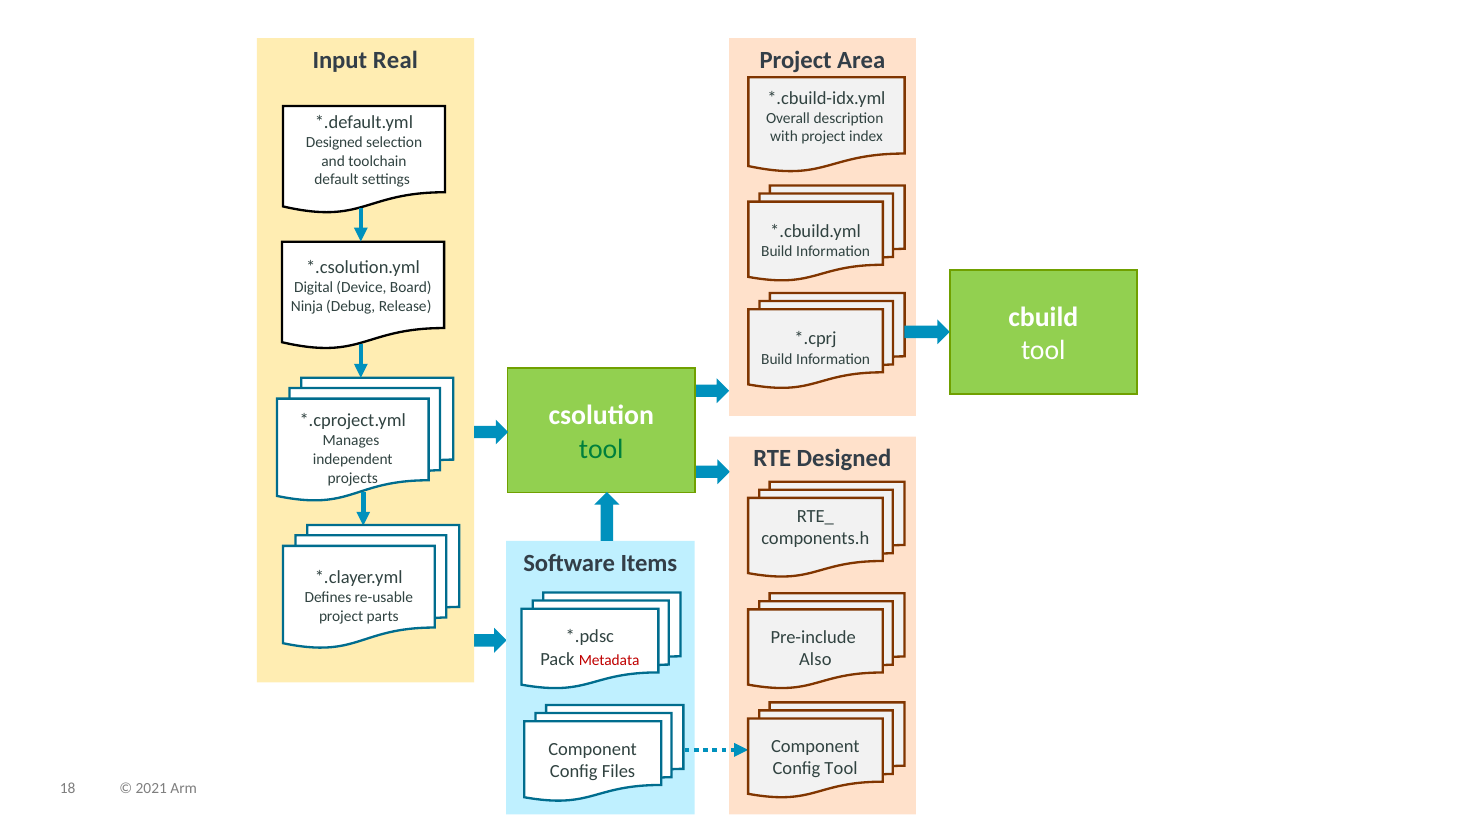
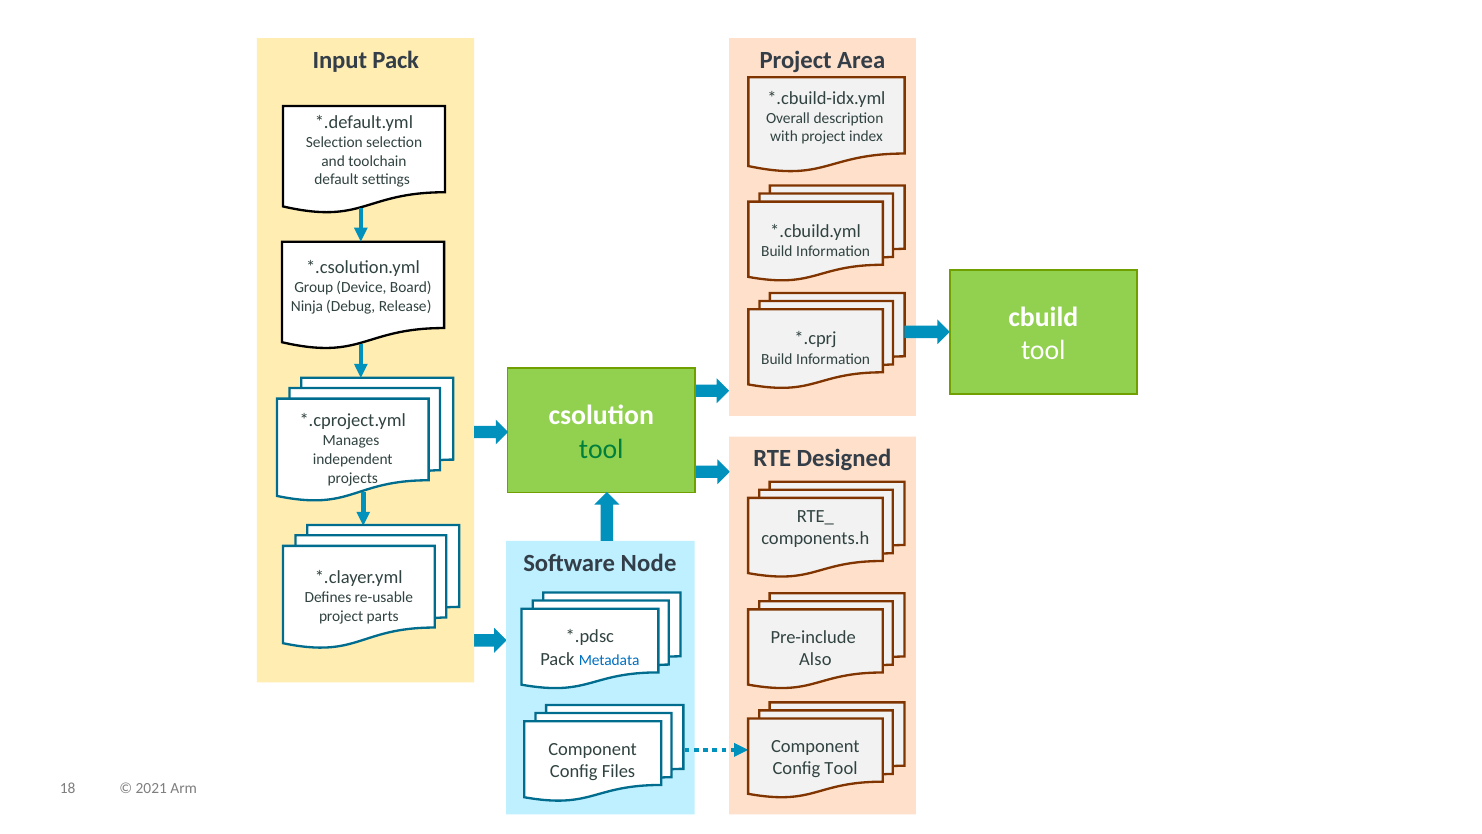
Input Real: Real -> Pack
Designed at (334, 143): Designed -> Selection
Digital: Digital -> Group
Items: Items -> Node
Metadata colour: red -> blue
